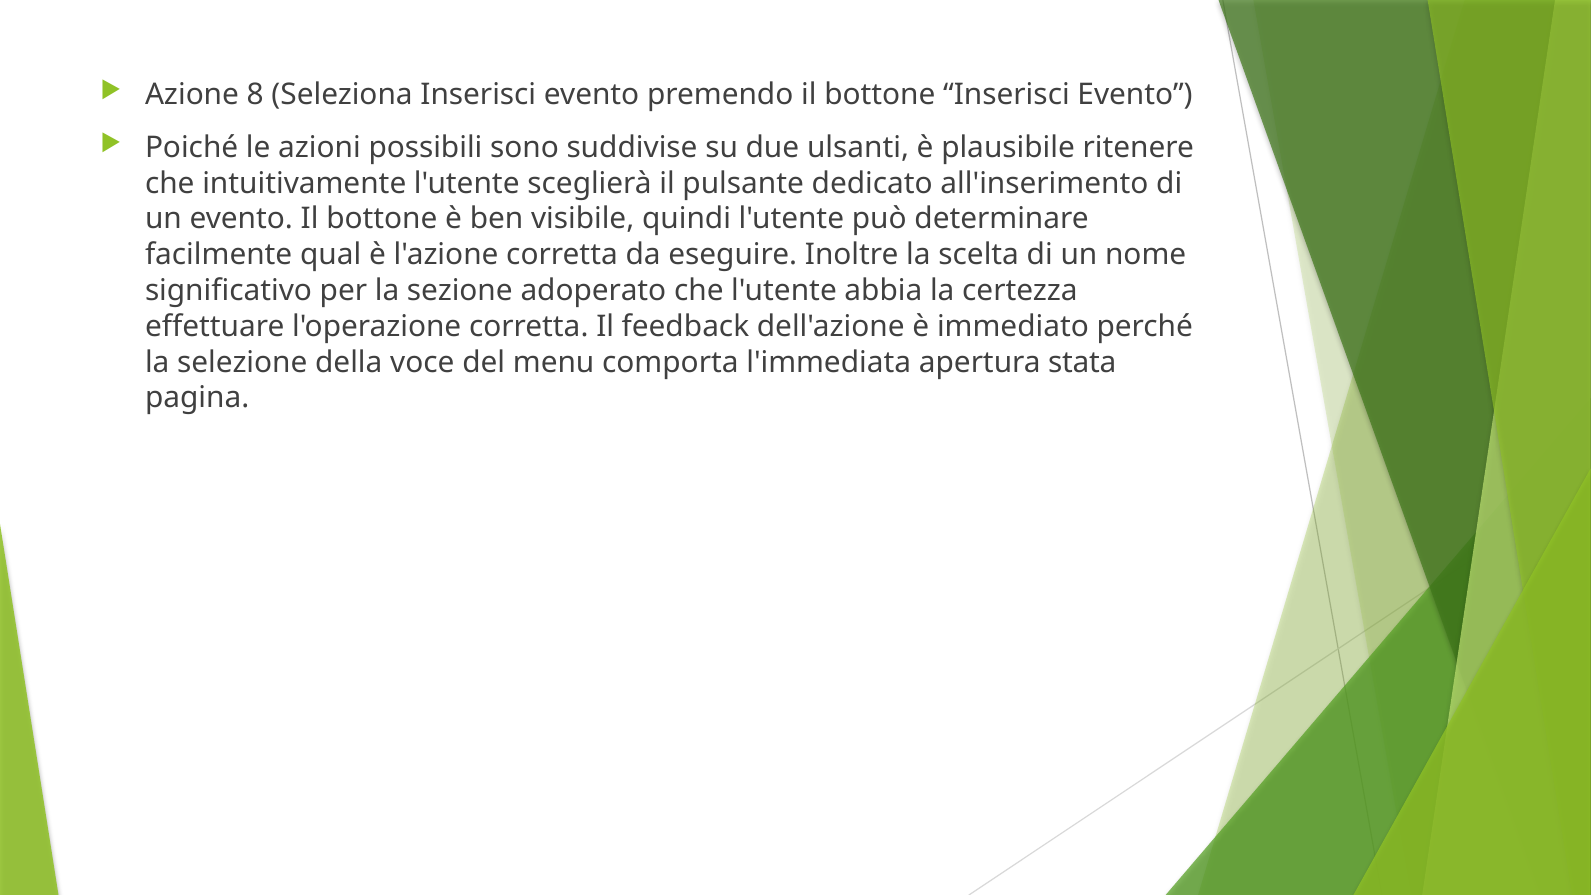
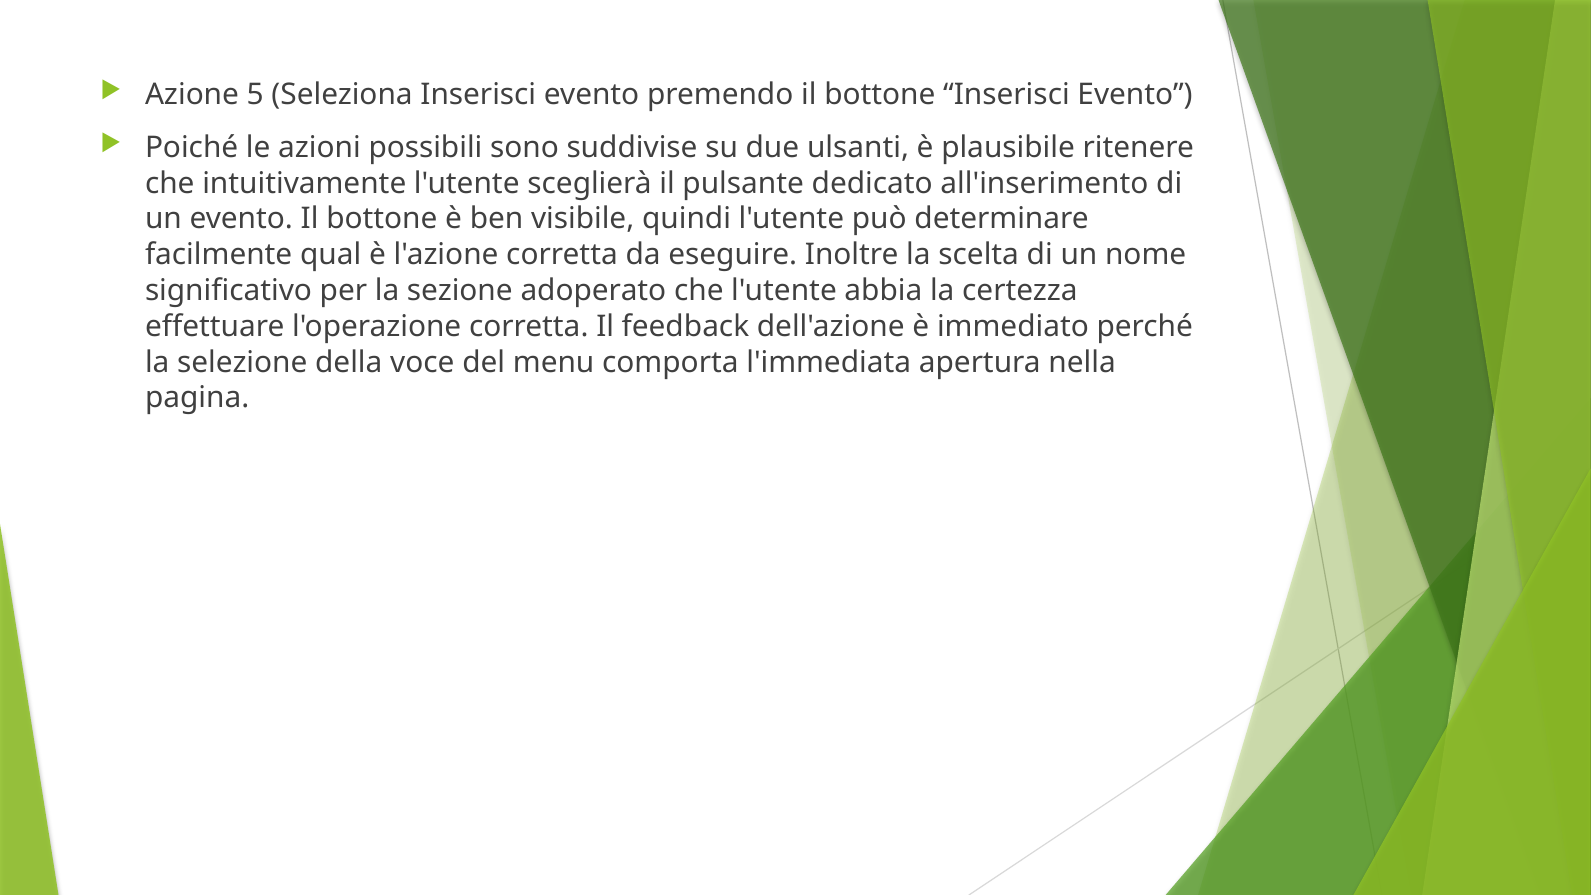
8: 8 -> 5
stata: stata -> nella
